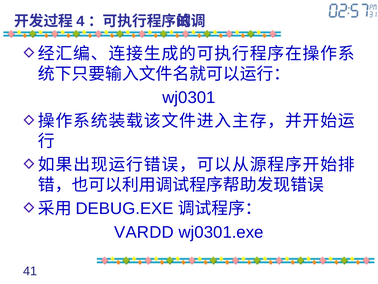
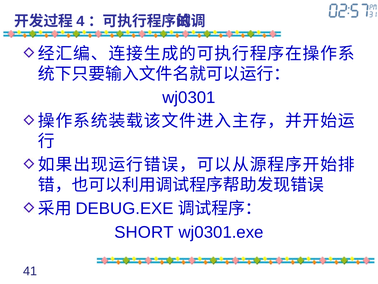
VARDD: VARDD -> SHORT
